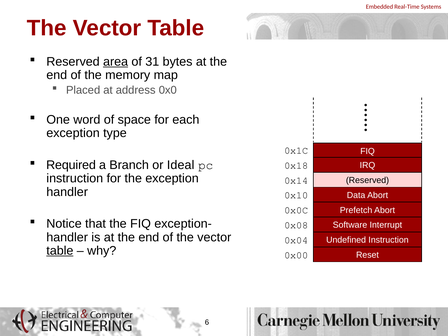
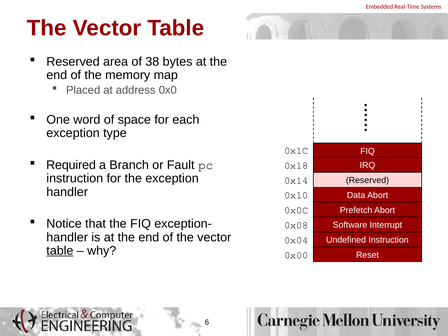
area underline: present -> none
31: 31 -> 38
Ideal: Ideal -> Fault
